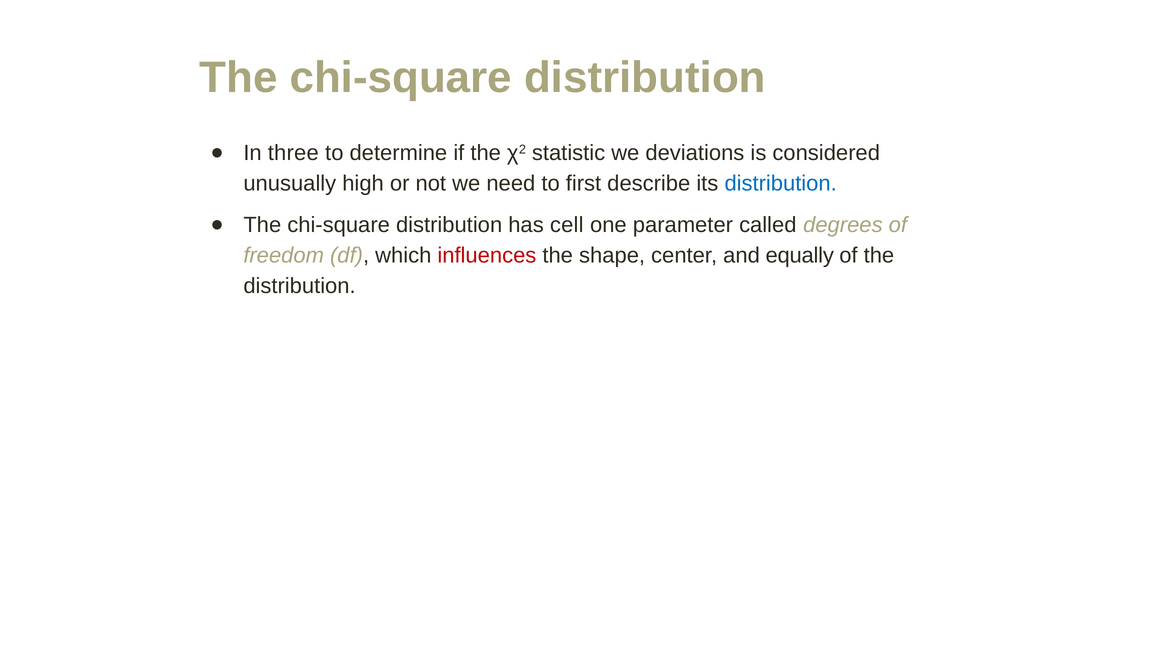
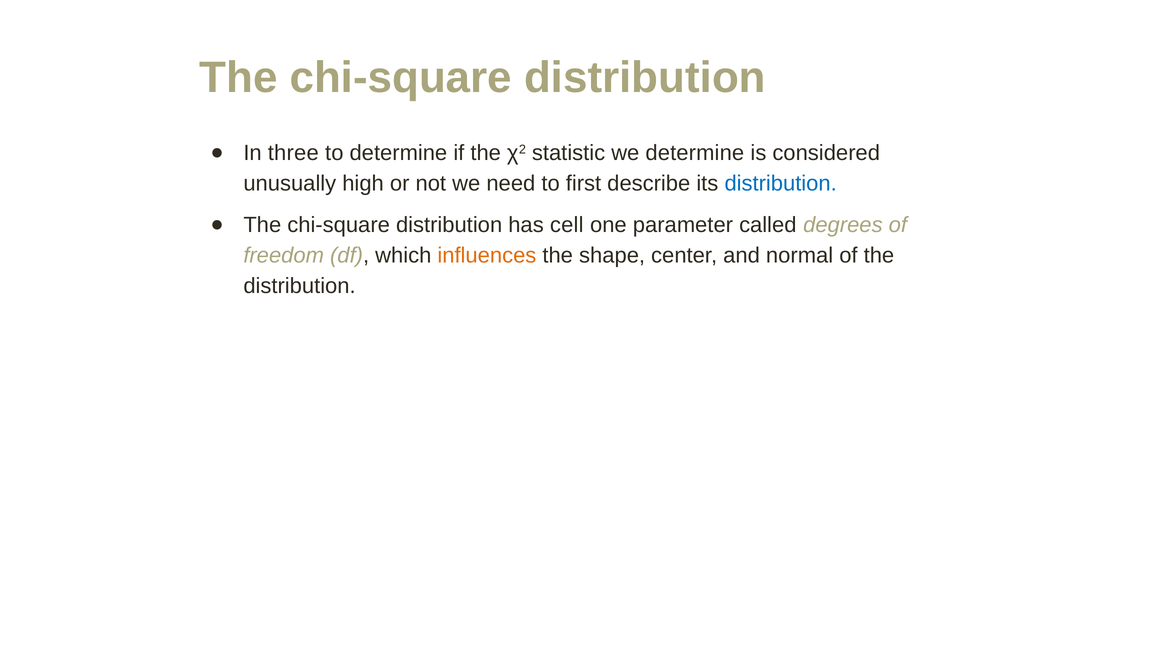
we deviations: deviations -> determine
influences colour: red -> orange
equally: equally -> normal
